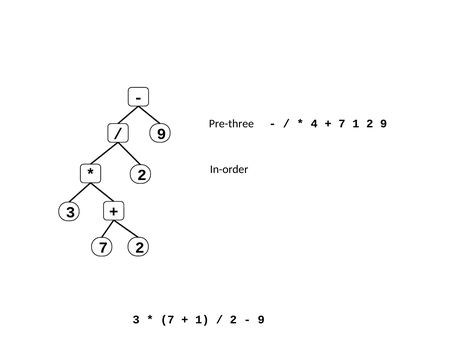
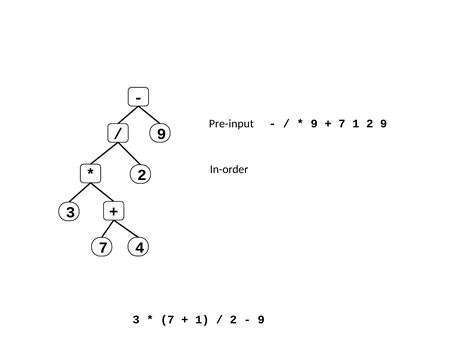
Pre-three: Pre-three -> Pre-input
4 at (314, 124): 4 -> 9
7 2: 2 -> 4
